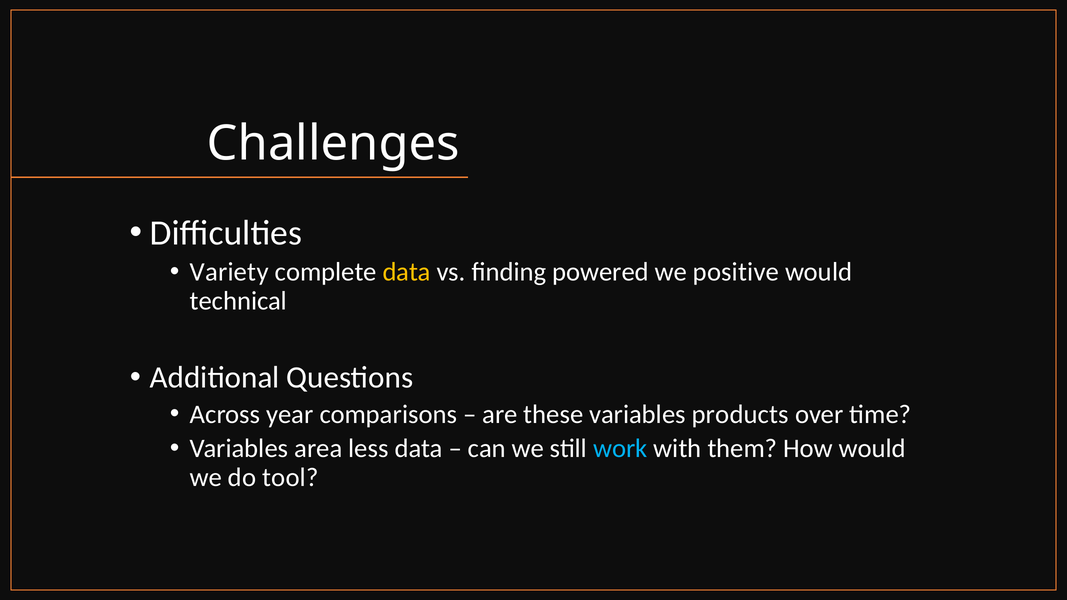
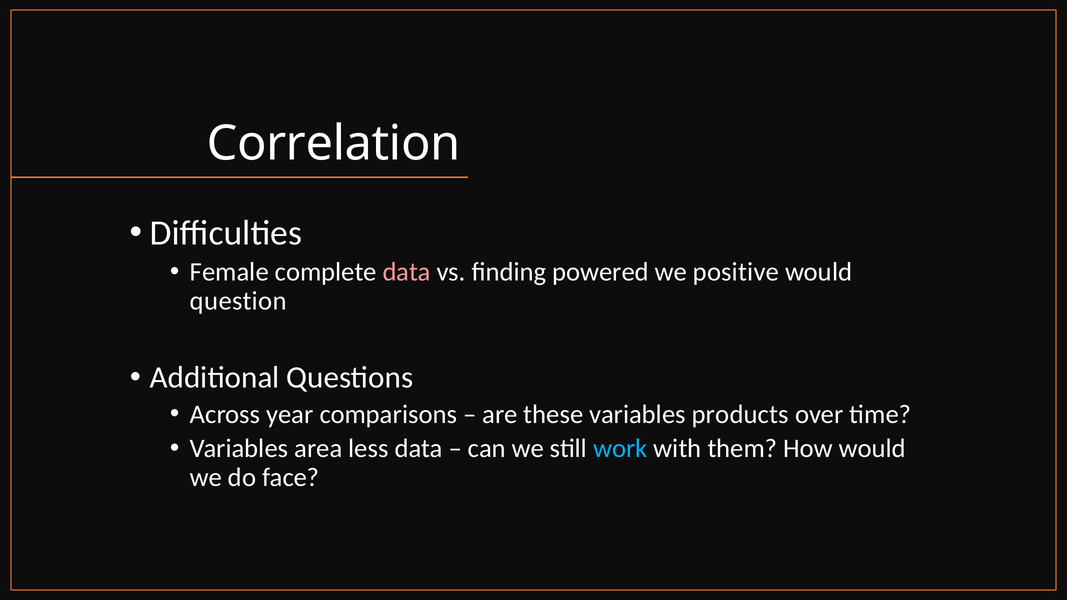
Challenges: Challenges -> Correlation
Variety: Variety -> Female
data at (407, 272) colour: yellow -> pink
technical: technical -> question
tool: tool -> face
